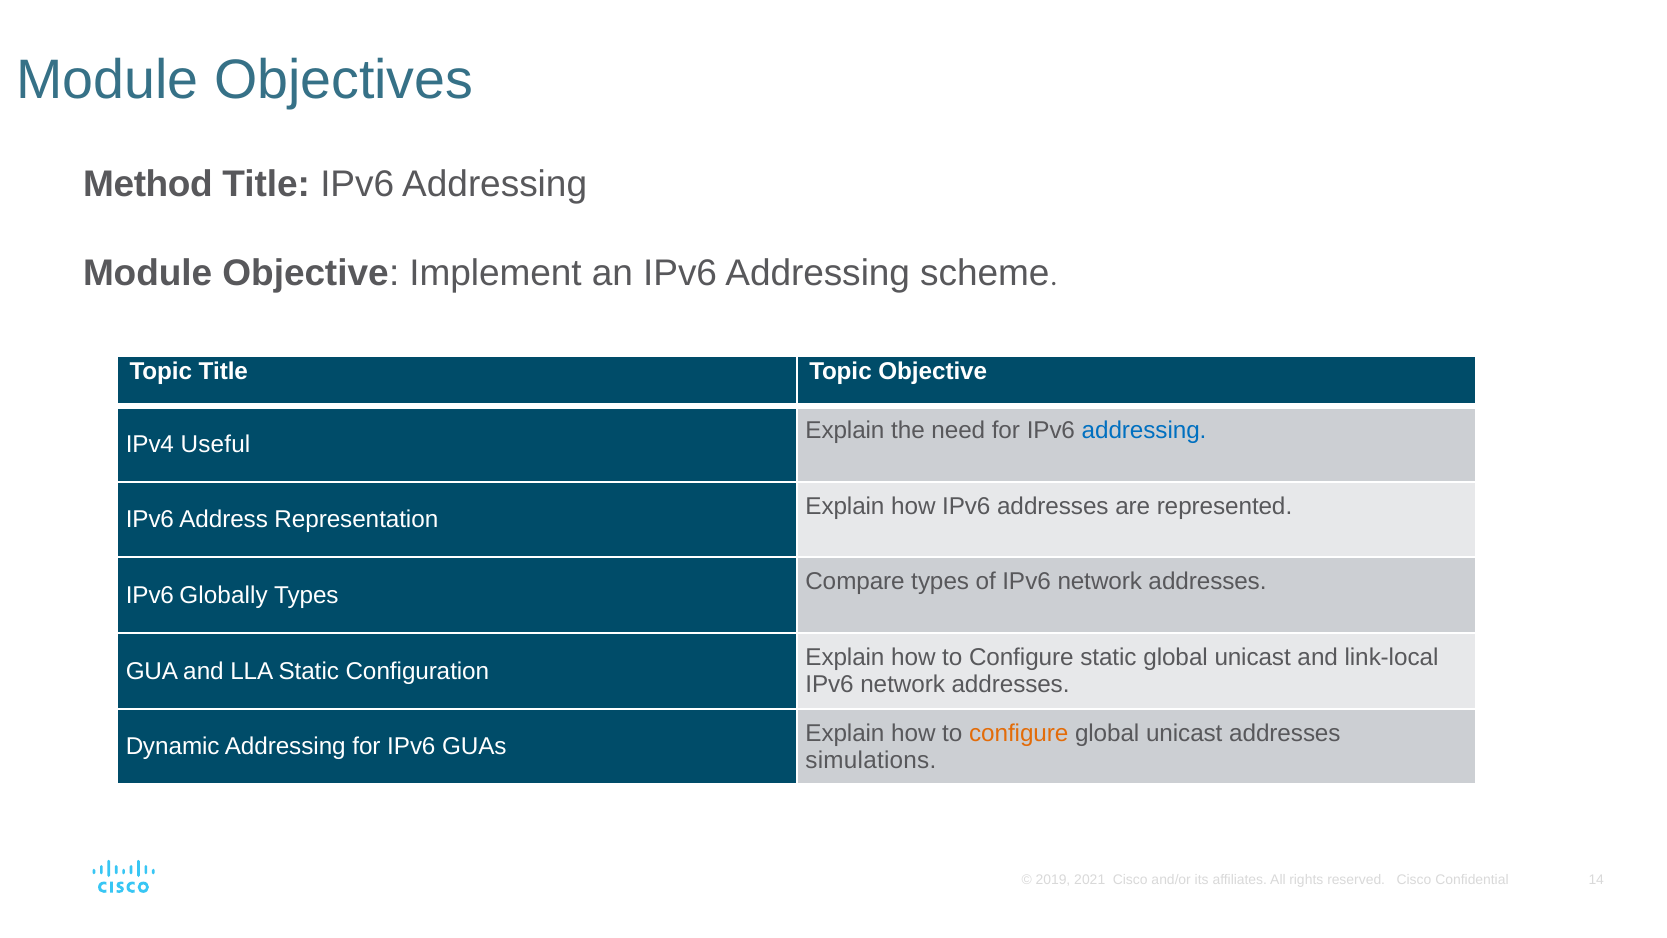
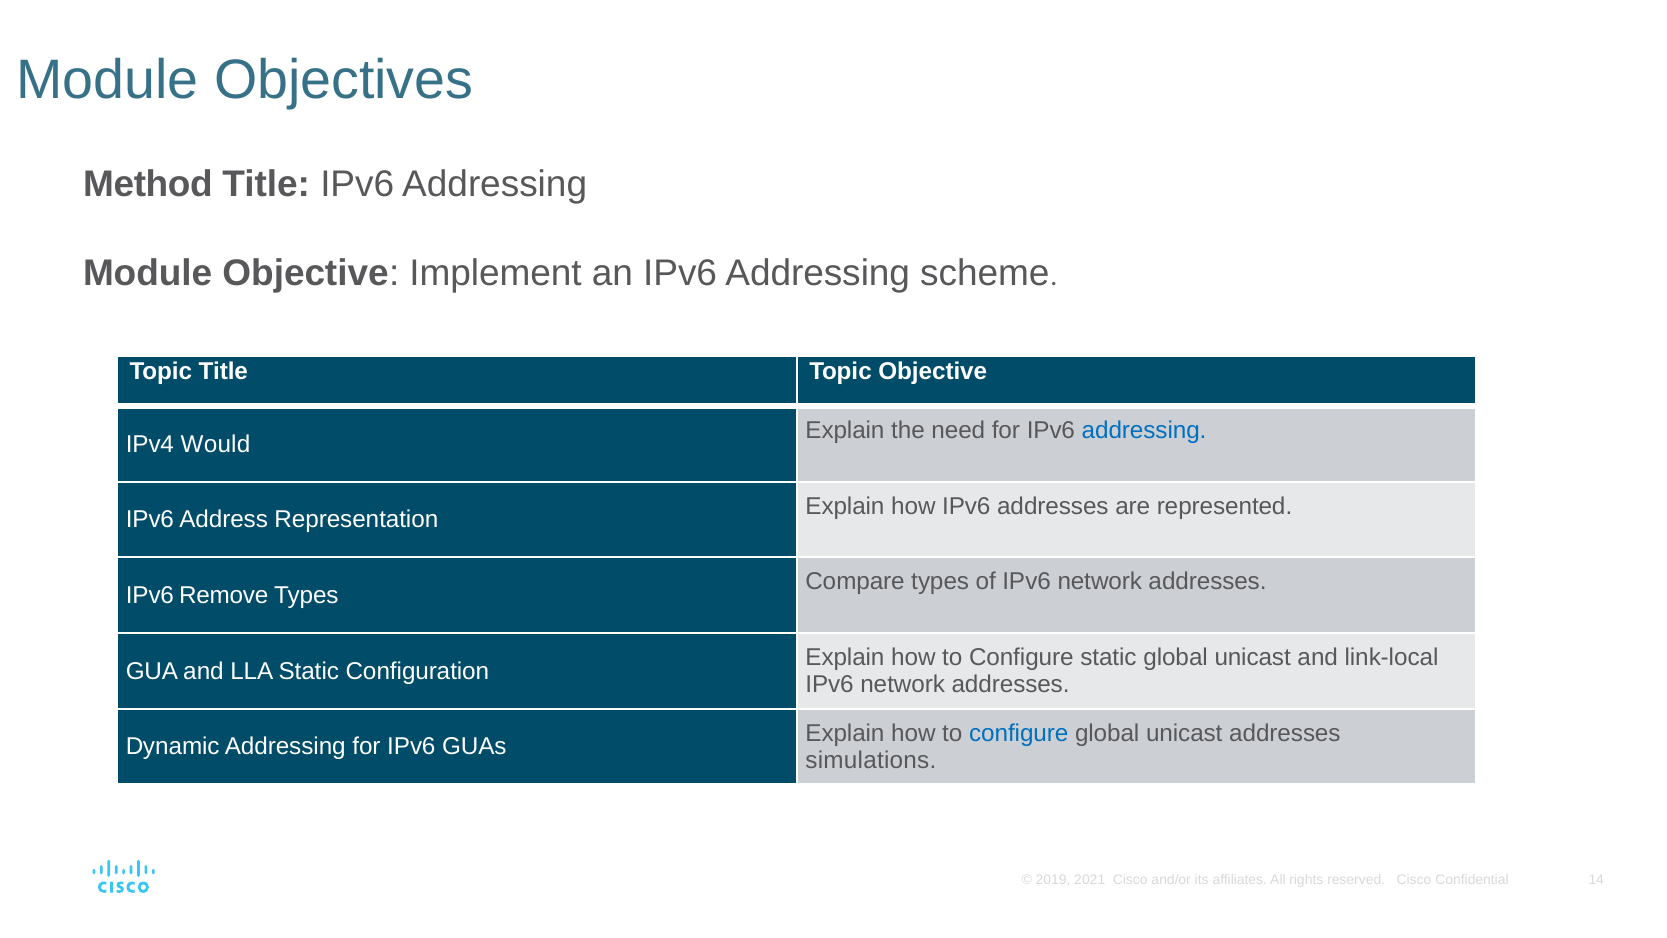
Useful: Useful -> Would
Globally: Globally -> Remove
configure at (1019, 733) colour: orange -> blue
